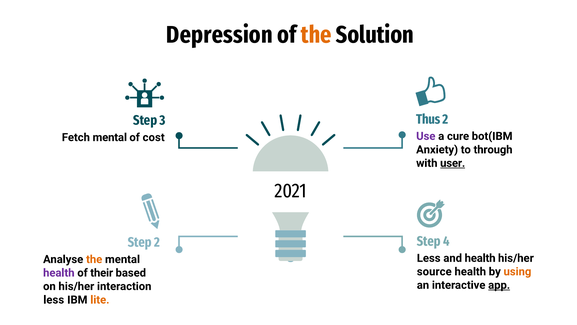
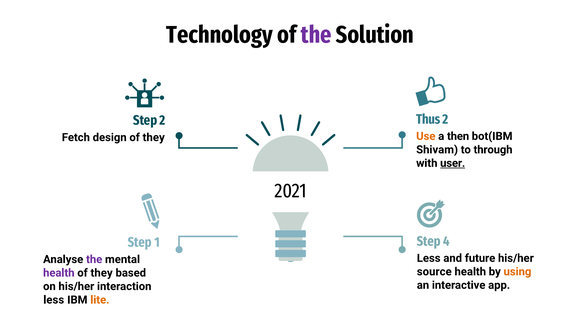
Depression: Depression -> Technology
the at (316, 35) colour: orange -> purple
Step 3: 3 -> 2
Use colour: purple -> orange
cure: cure -> then
Fetch mental: mental -> design
cost at (154, 137): cost -> they
Anxiety: Anxiety -> Shivam
Step 2: 2 -> 1
and health: health -> future
the at (94, 259) colour: orange -> purple
their at (102, 272): their -> they
app underline: present -> none
